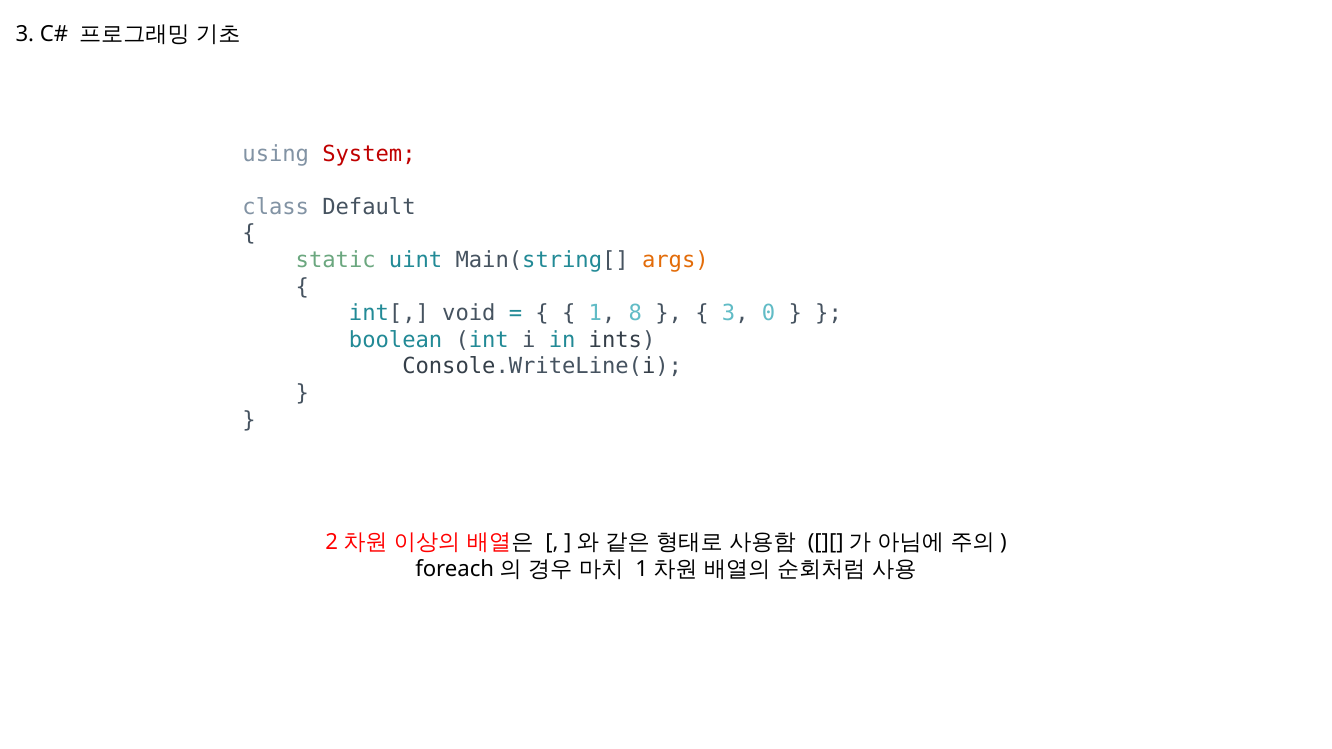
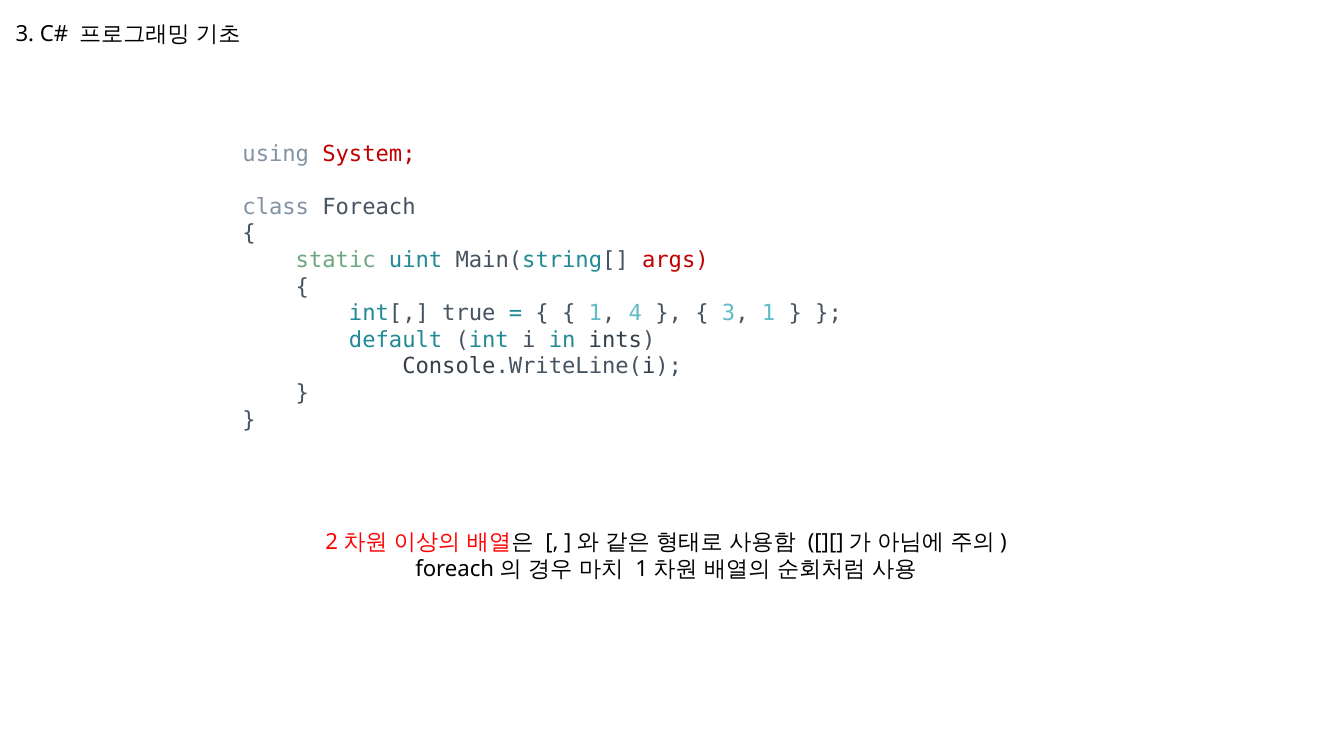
Default: Default -> Foreach
args colour: orange -> red
void: void -> true
8: 8 -> 4
3 0: 0 -> 1
boolean: boolean -> default
